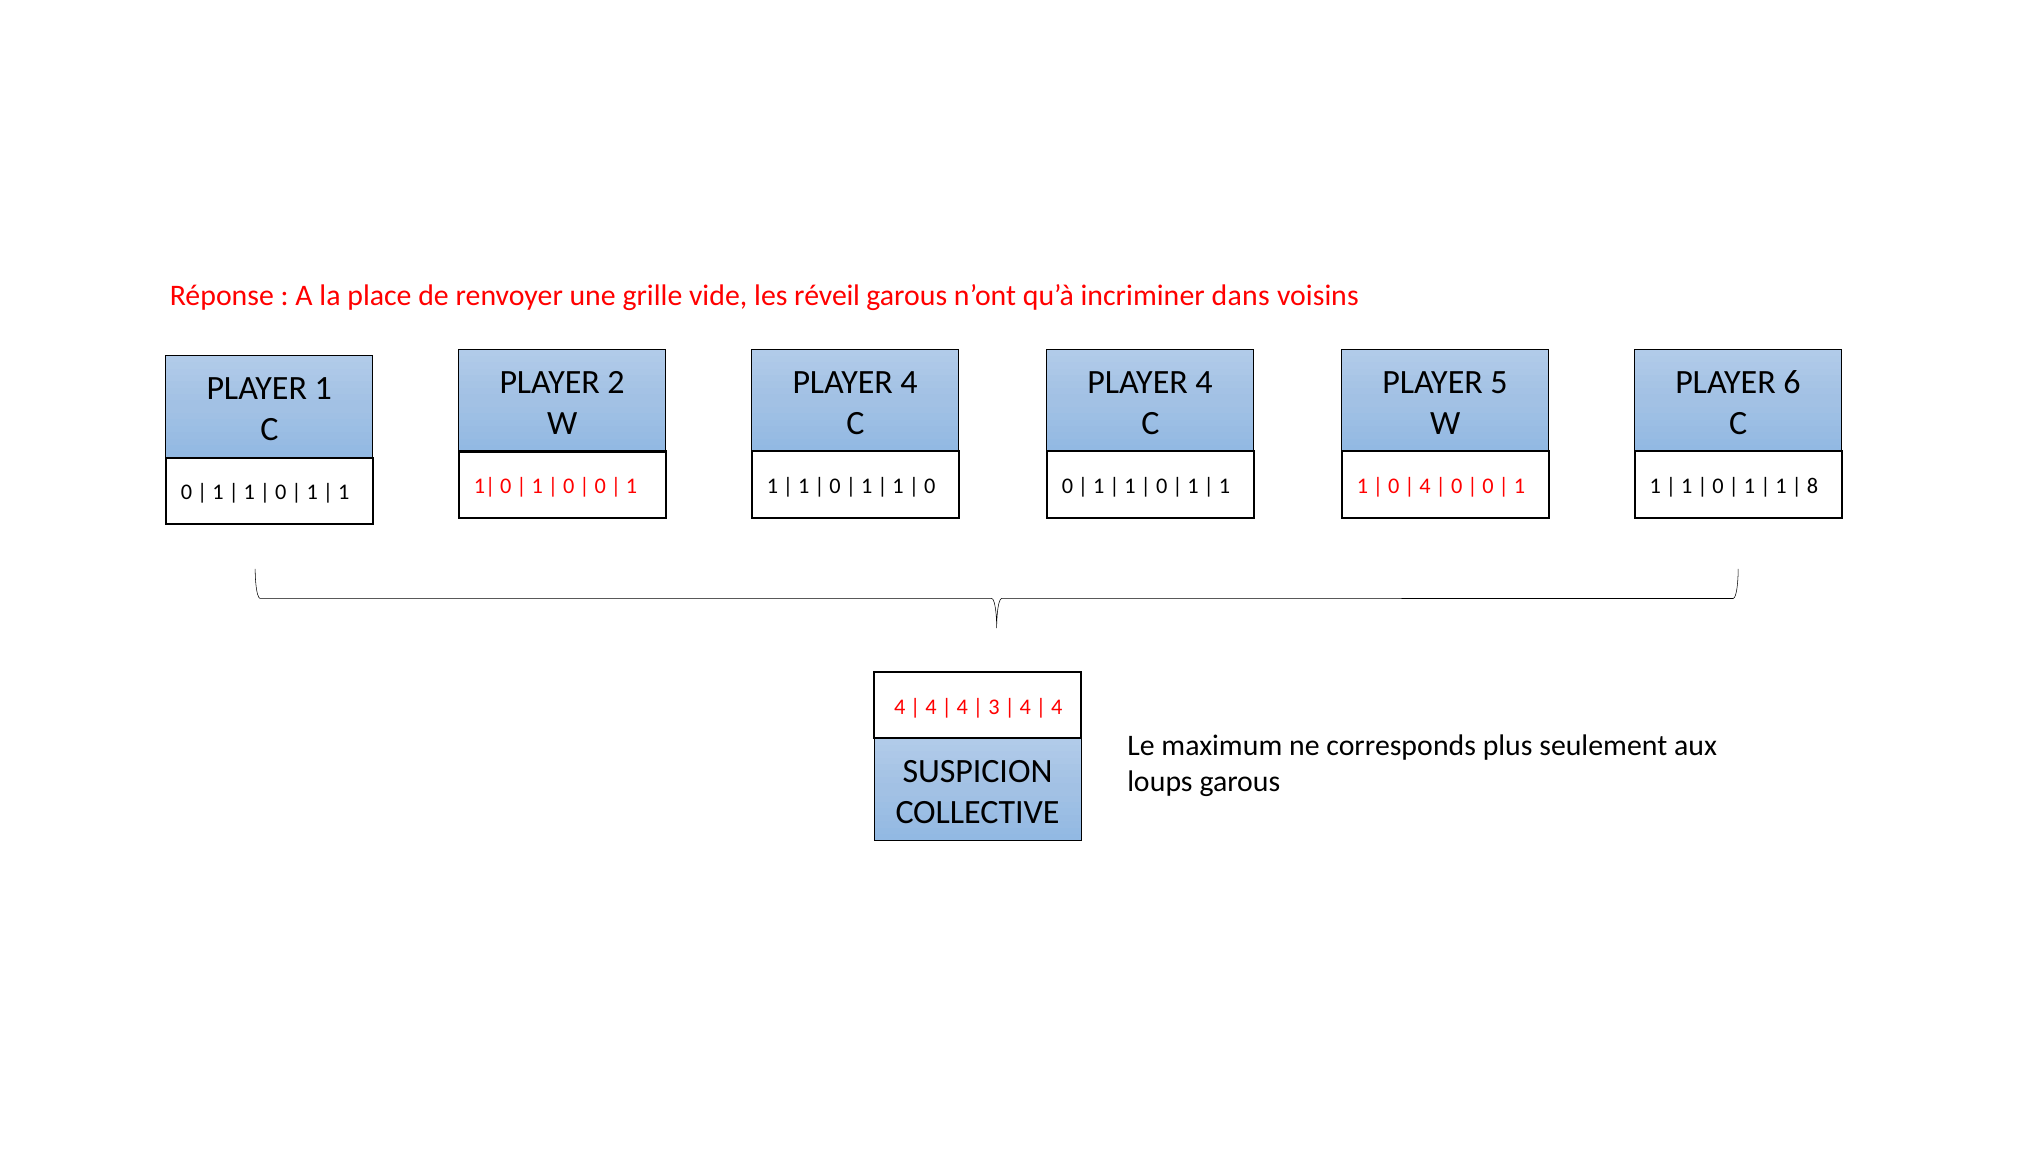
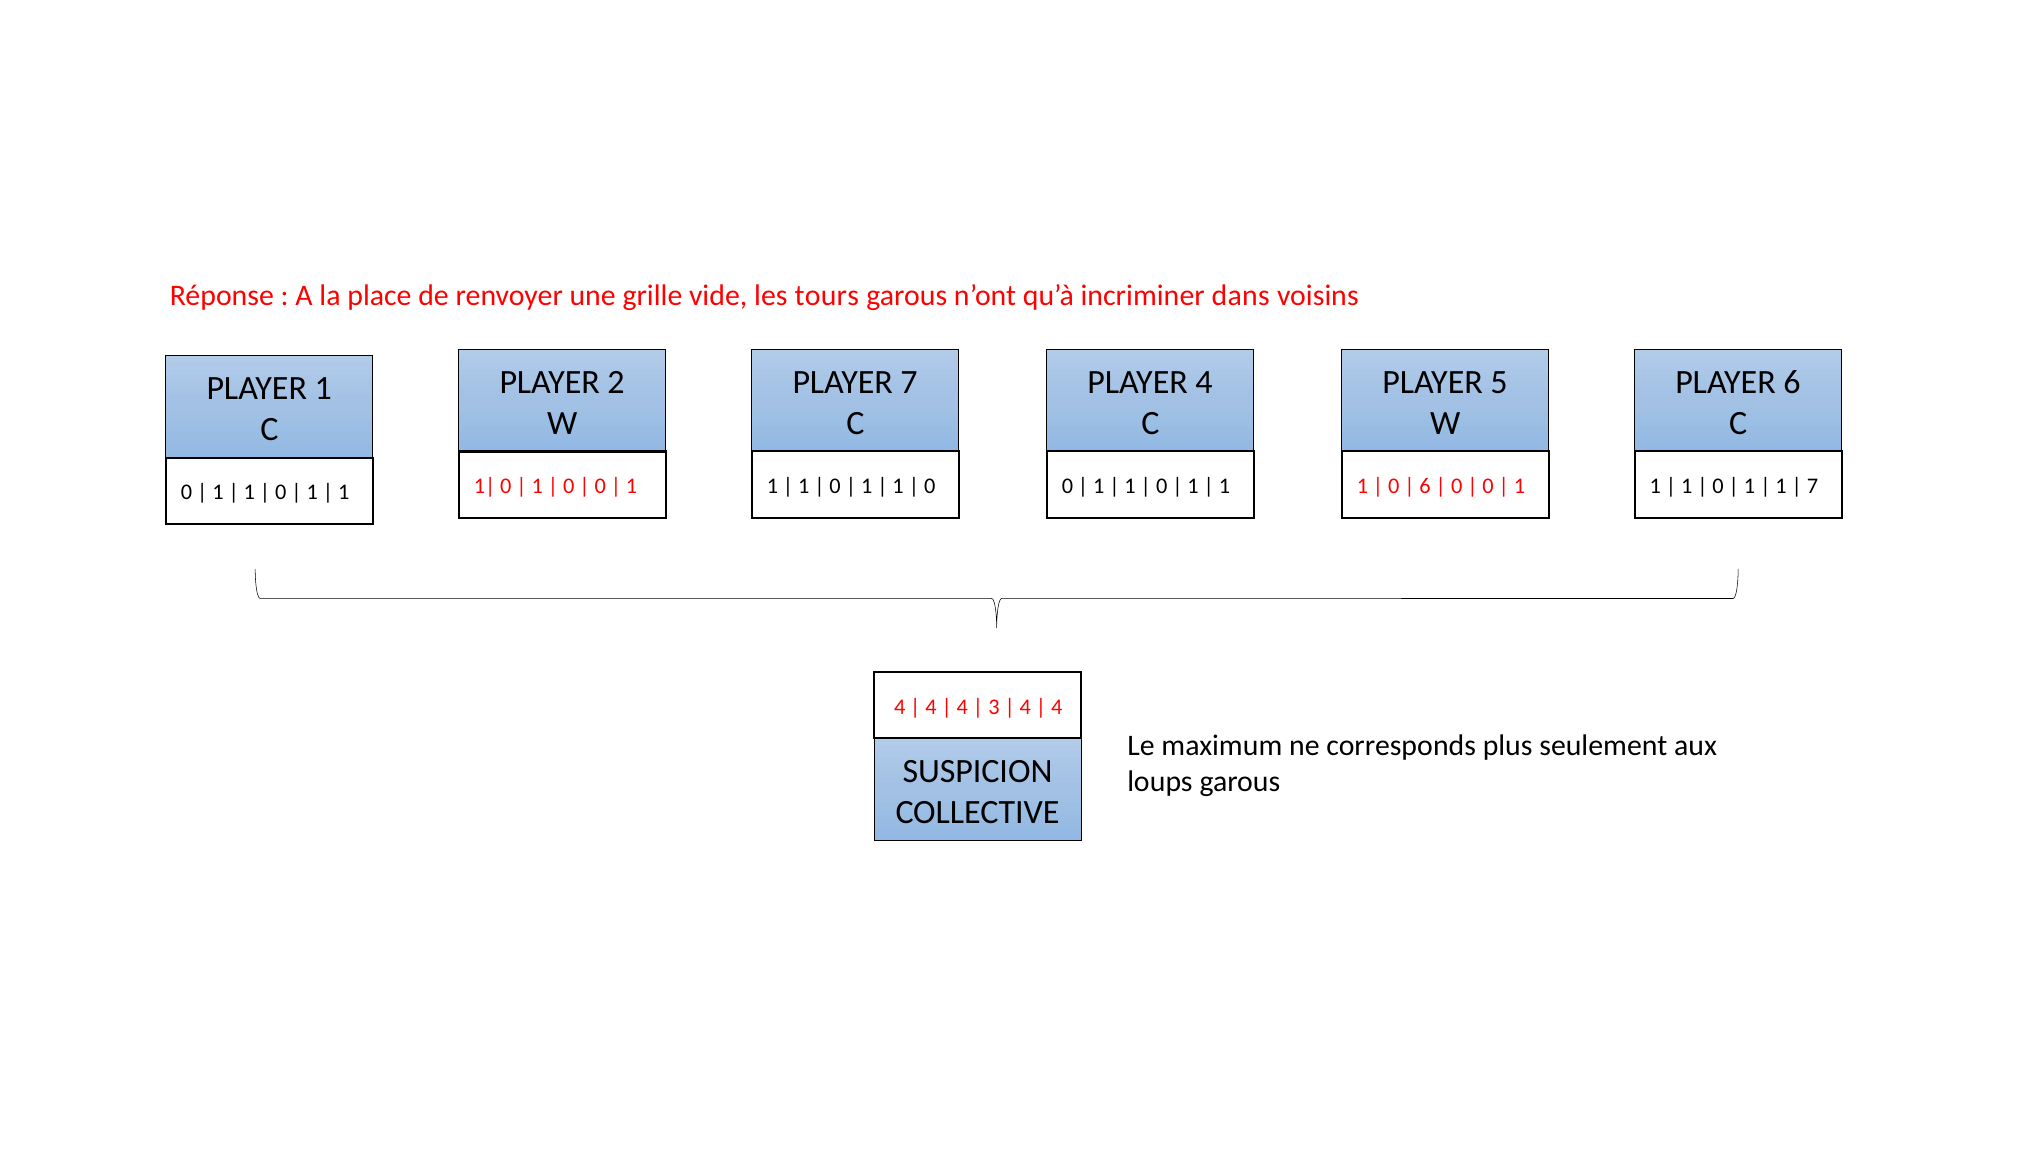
réveil: réveil -> tours
4 at (909, 383): 4 -> 7
4 at (1425, 486): 4 -> 6
8 at (1813, 486): 8 -> 7
